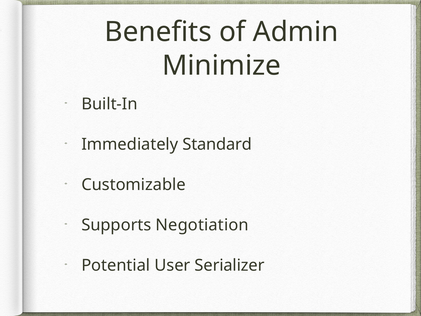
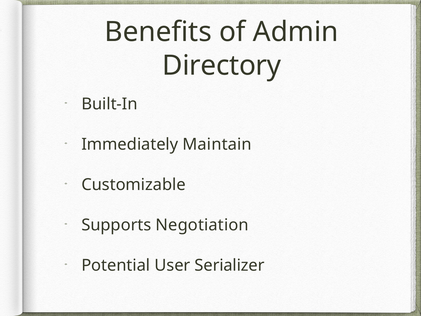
Minimize: Minimize -> Directory
Standard: Standard -> Maintain
